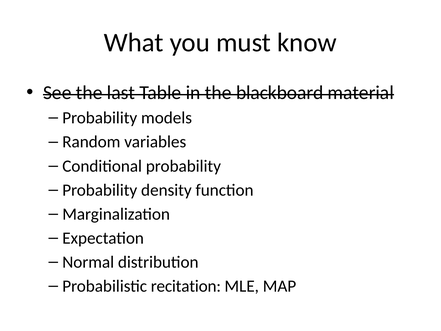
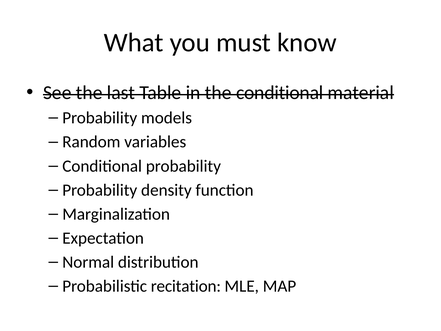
the blackboard: blackboard -> conditional
